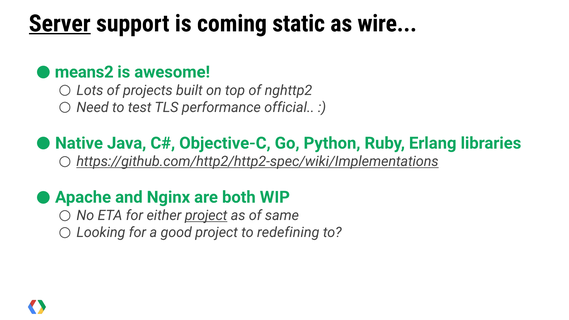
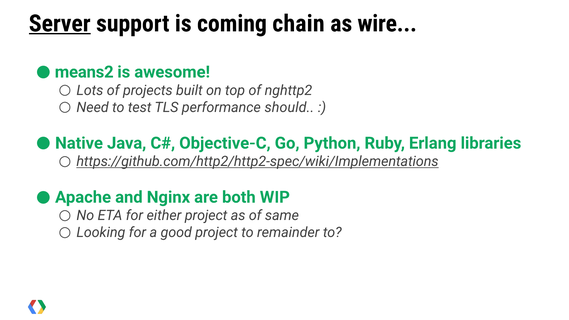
static: static -> chain
official: official -> should
project at (206, 216) underline: present -> none
redefining: redefining -> remainder
